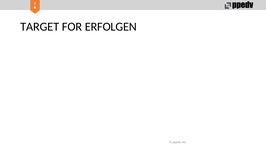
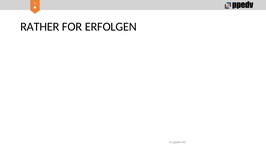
TARGET: TARGET -> RATHER
